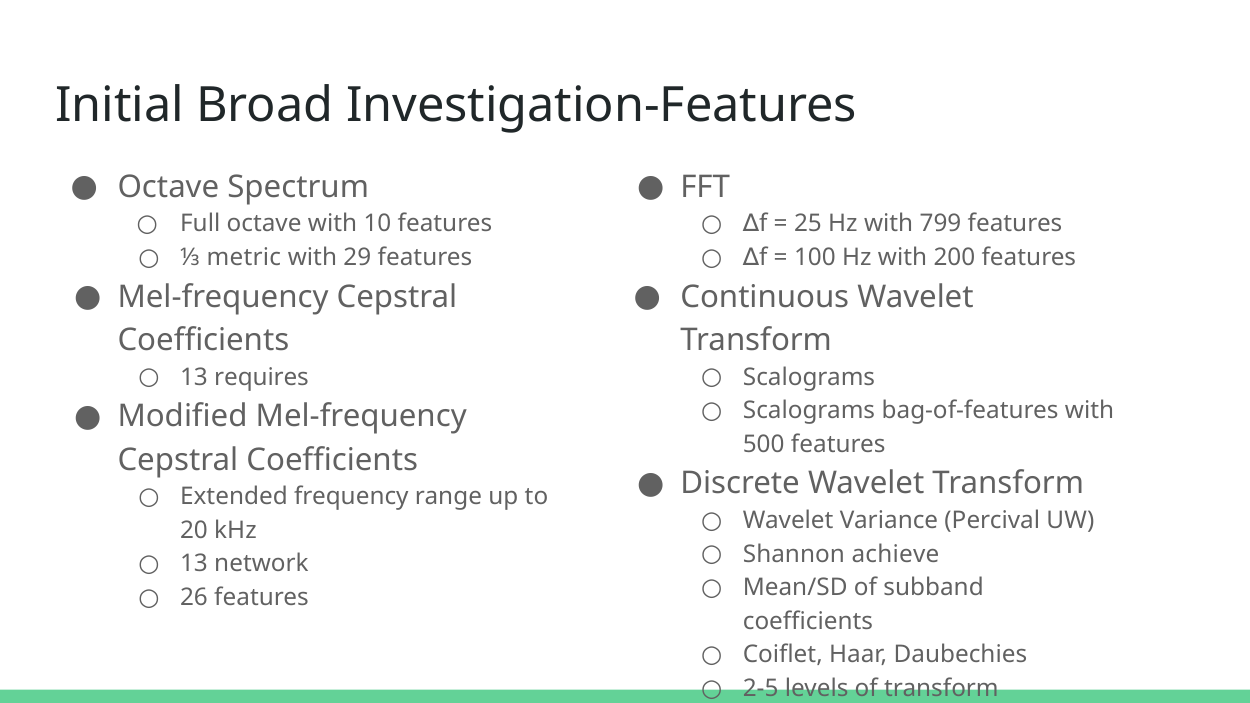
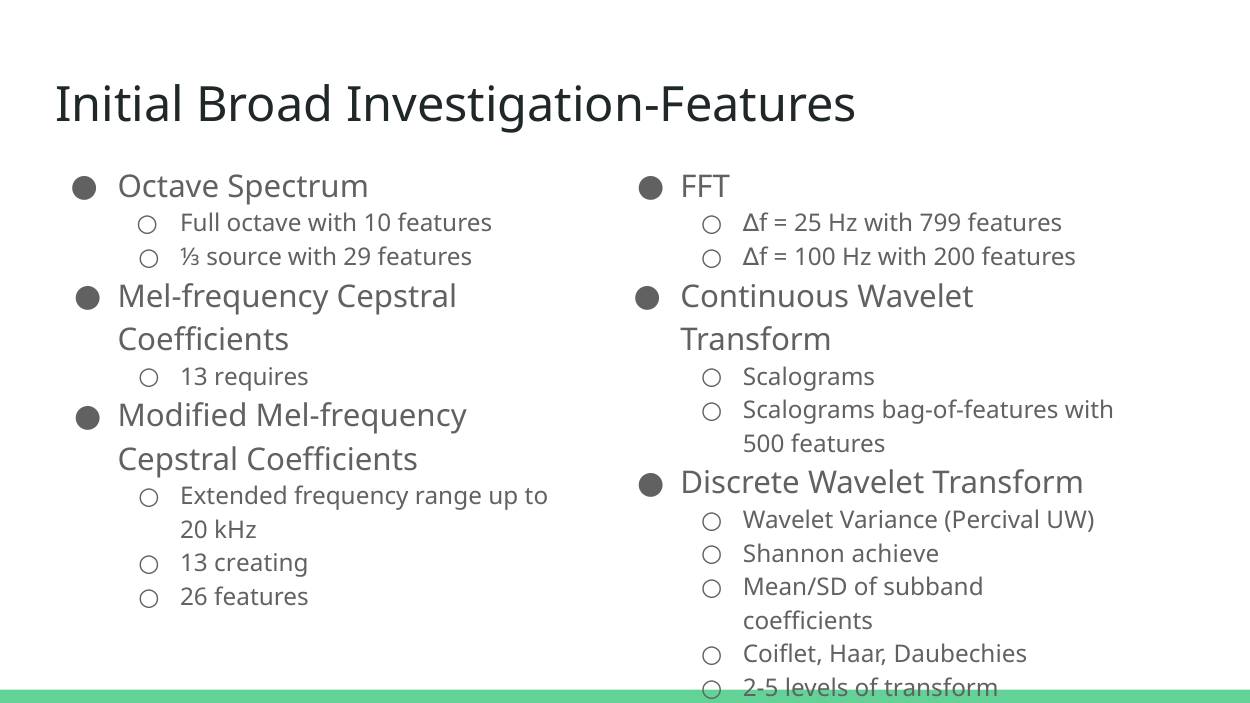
metric: metric -> source
network: network -> creating
